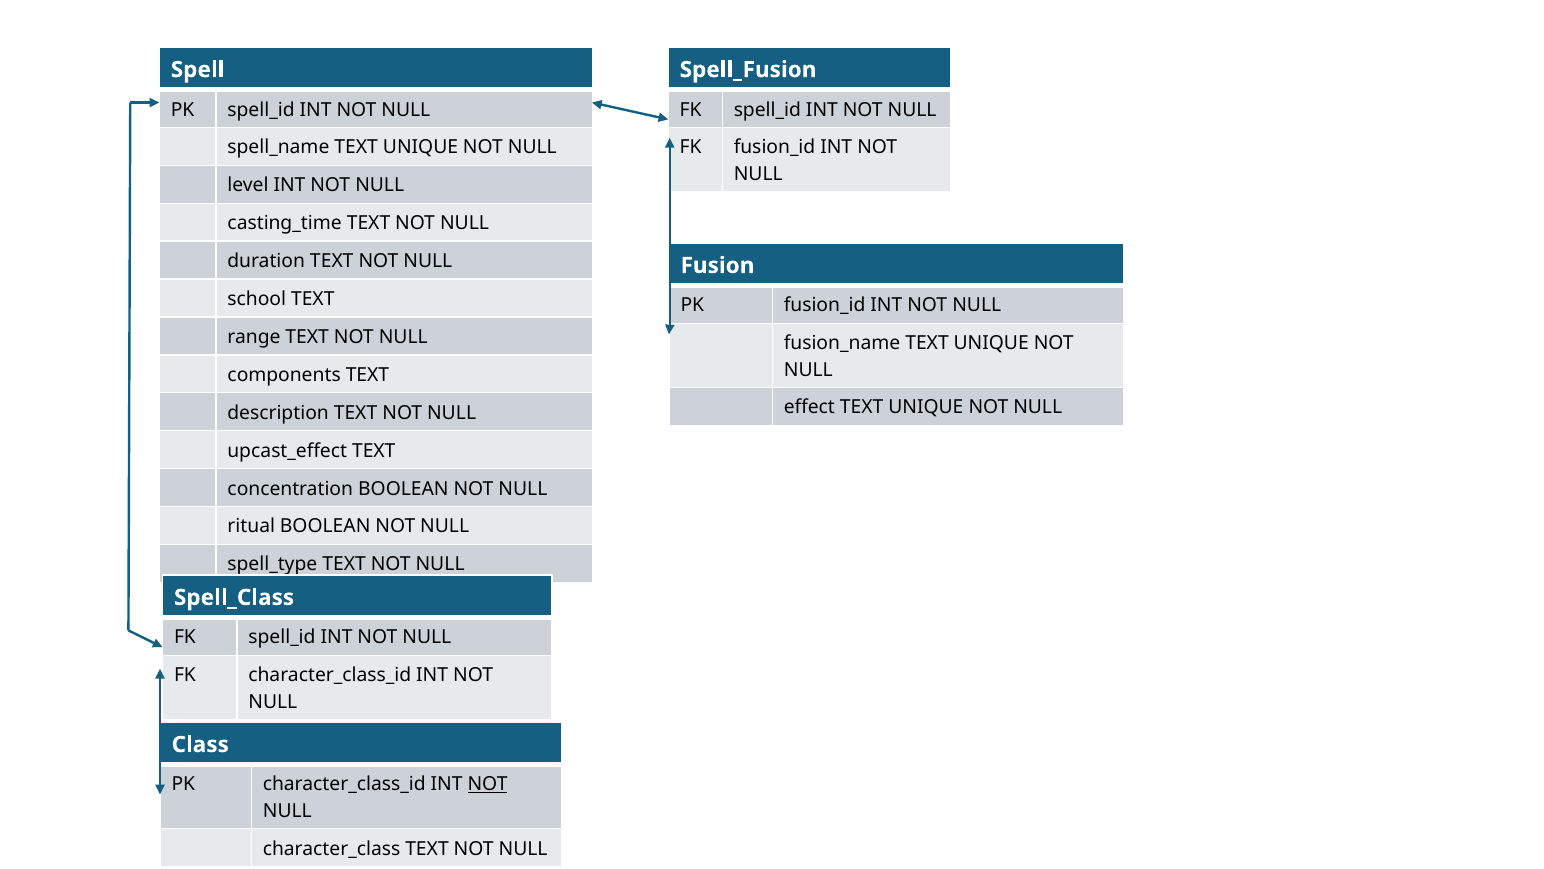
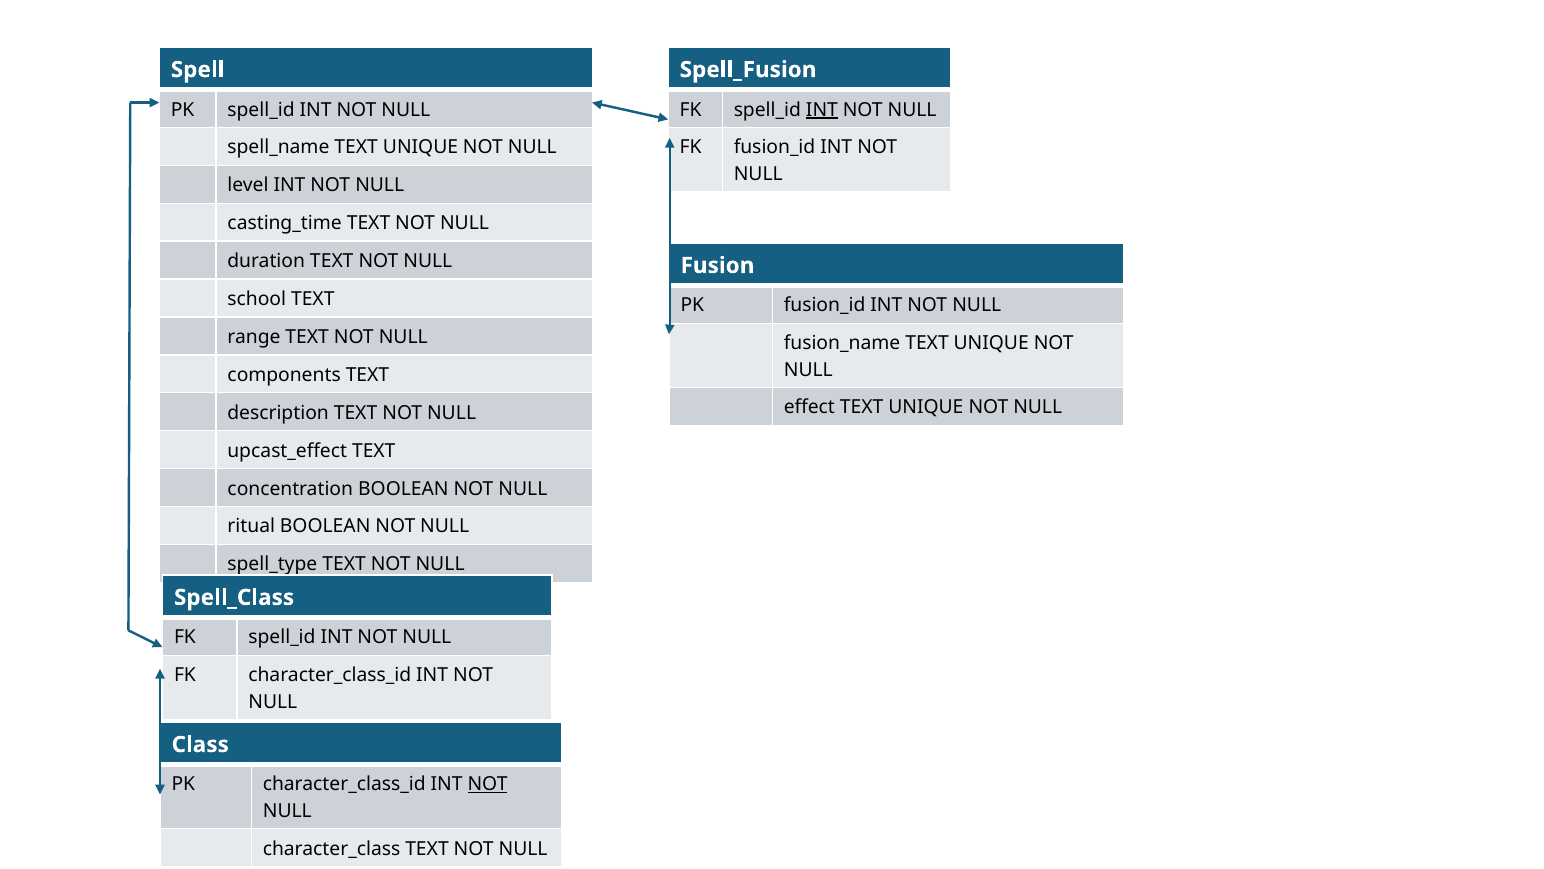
INT at (822, 110) underline: none -> present
